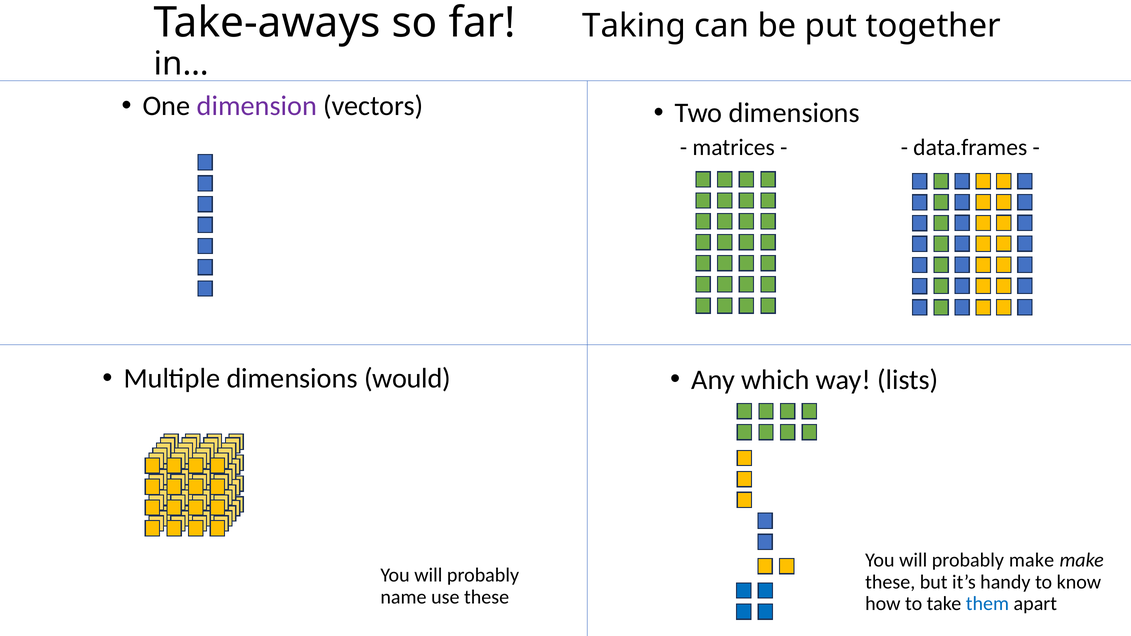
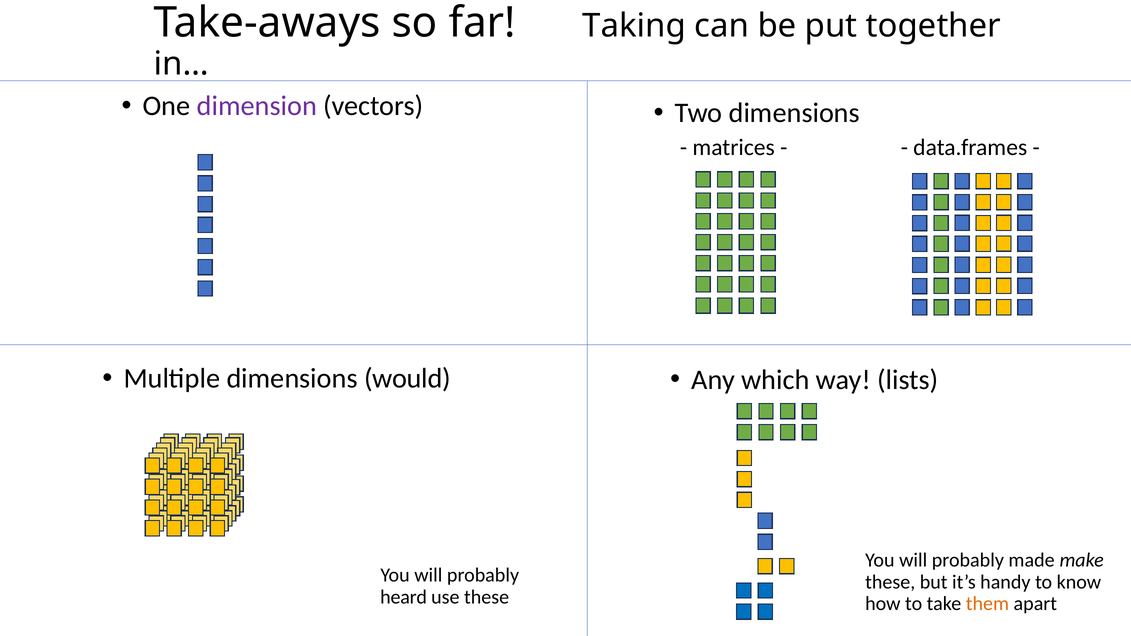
probably make: make -> made
name: name -> heard
them colour: blue -> orange
